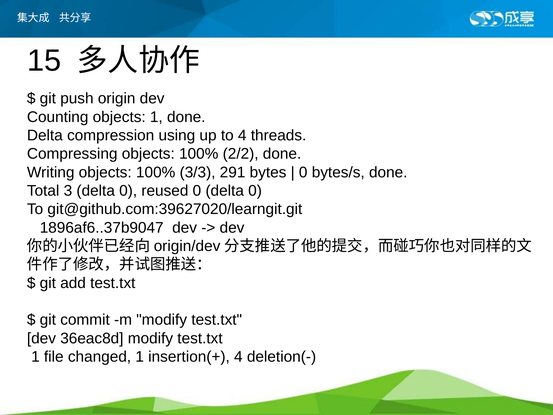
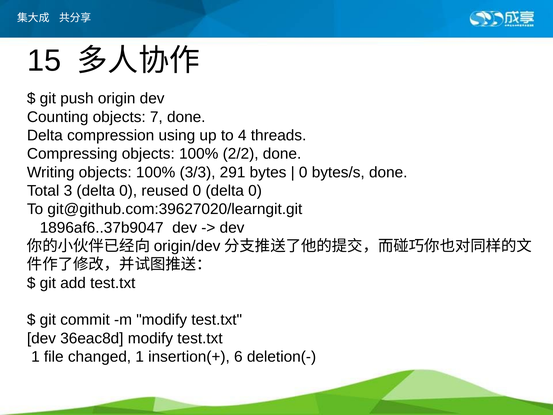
objects 1: 1 -> 7
insertion(+ 4: 4 -> 6
